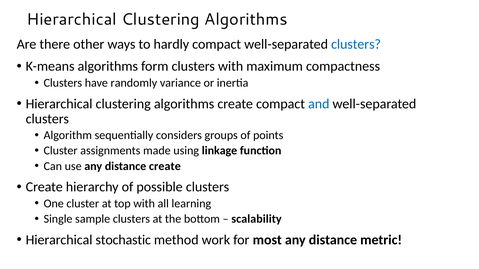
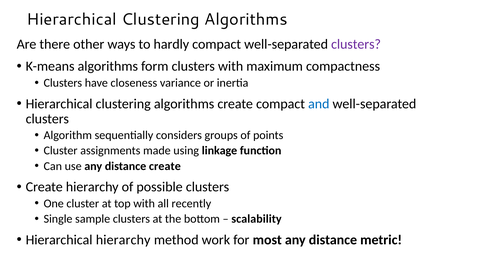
clusters at (356, 44) colour: blue -> purple
randomly: randomly -> closeness
learning: learning -> recently
Hierarchical stochastic: stochastic -> hierarchy
